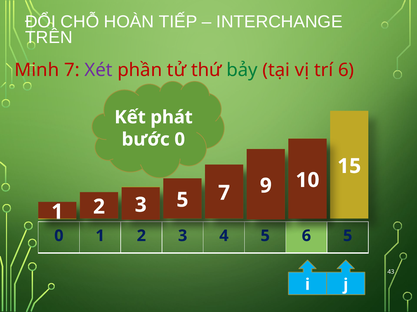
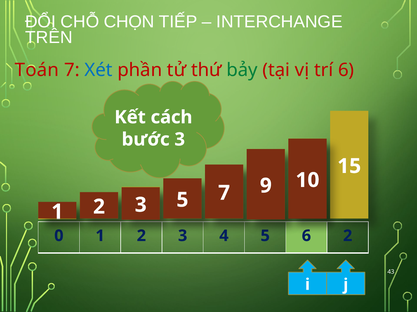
HOÀN: HOÀN -> CHỌN
Minh: Minh -> Toán
Xét colour: purple -> blue
phát: phát -> cách
bước 0: 0 -> 3
5 at (348, 236): 5 -> 2
